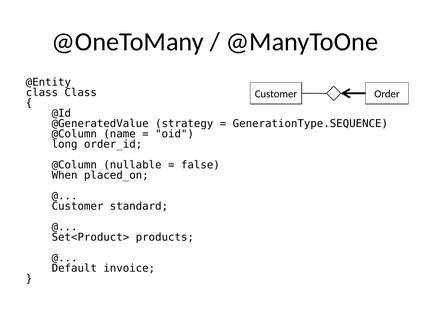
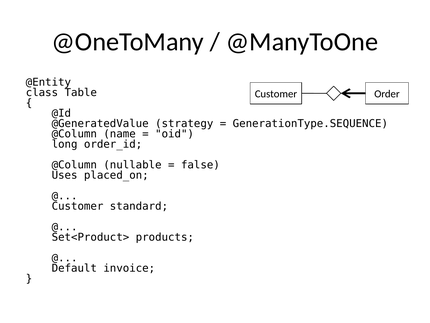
class Class: Class -> Table
When: When -> Uses
